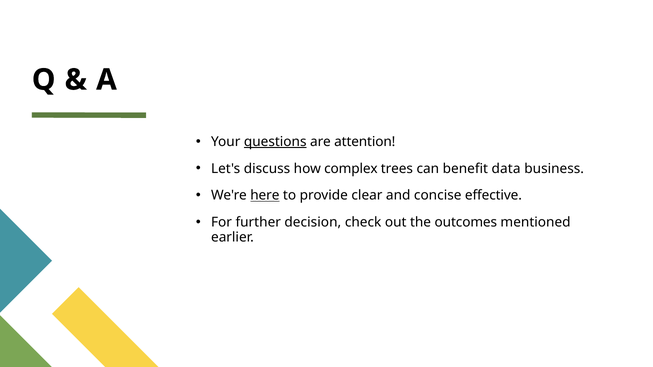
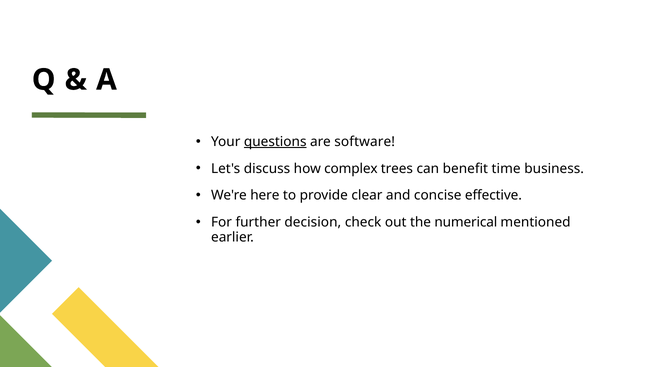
attention: attention -> software
data: data -> time
here underline: present -> none
outcomes: outcomes -> numerical
